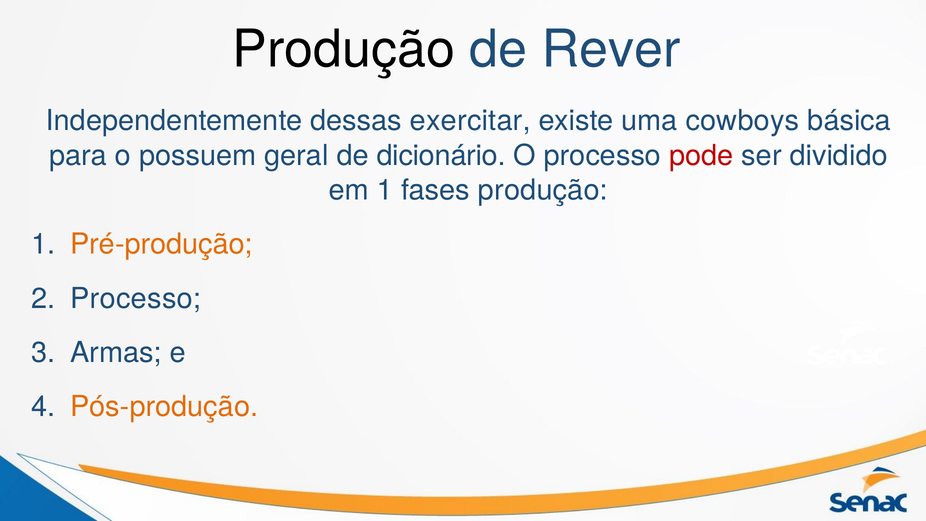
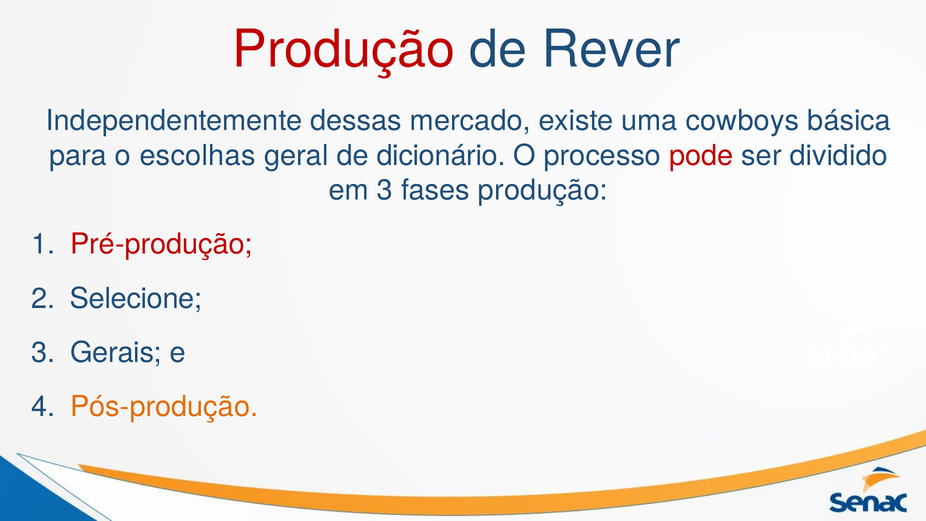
Produção at (344, 49) colour: black -> red
exercitar: exercitar -> mercado
possuem: possuem -> escolhas
em 1: 1 -> 3
Pré-produção colour: orange -> red
Processo at (136, 298): Processo -> Selecione
Armas: Armas -> Gerais
